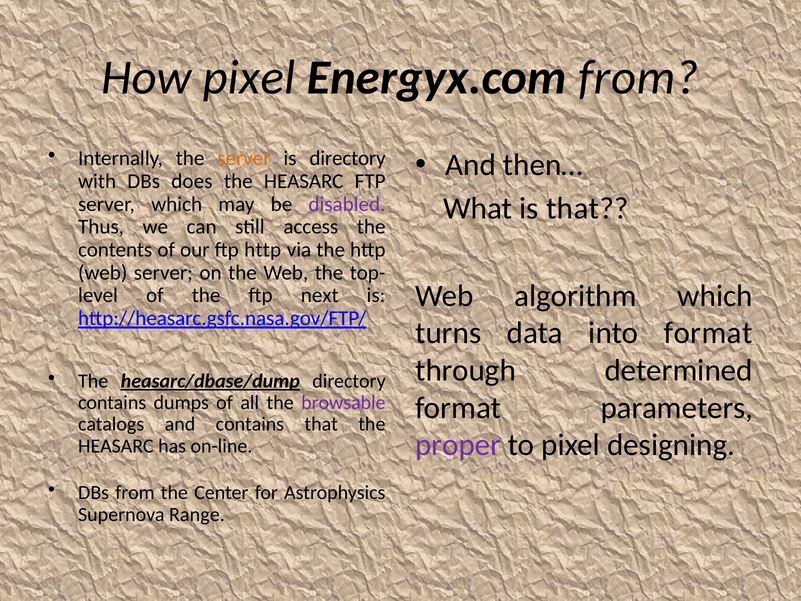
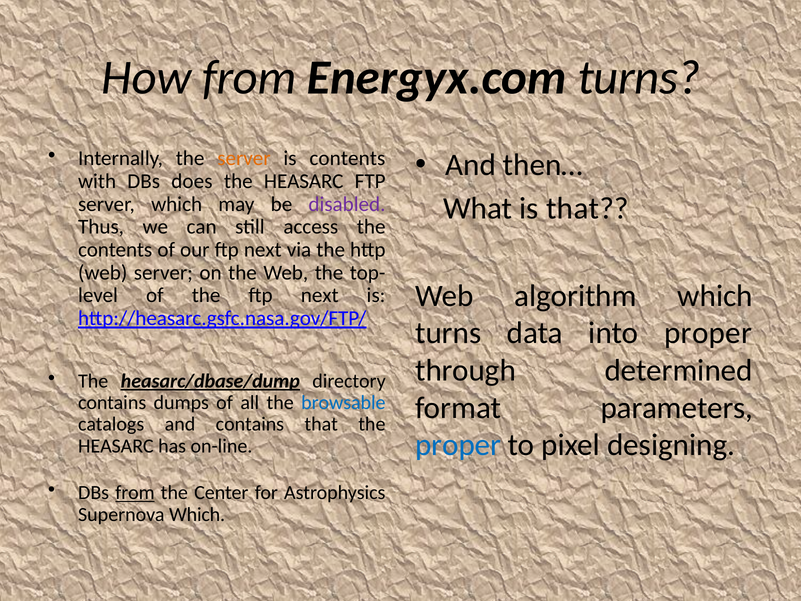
How pixel: pixel -> from
Energyx.com from: from -> turns
is directory: directory -> contents
our ftp http: http -> next
into format: format -> proper
browsable colour: purple -> blue
proper at (458, 445) colour: purple -> blue
from at (135, 493) underline: none -> present
Supernova Range: Range -> Which
